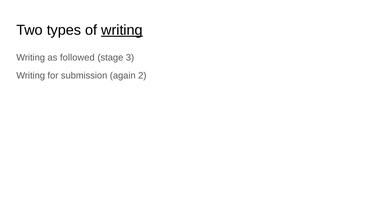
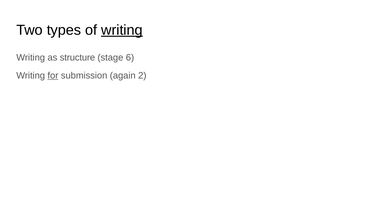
followed: followed -> structure
3: 3 -> 6
for underline: none -> present
